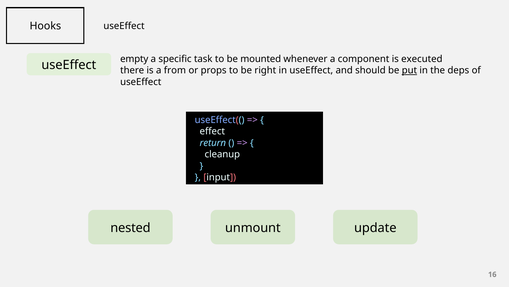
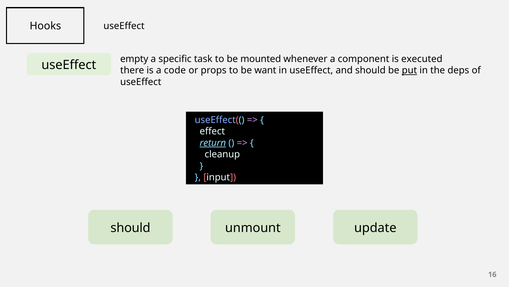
from: from -> code
right: right -> want
return underline: none -> present
nested at (130, 227): nested -> should
